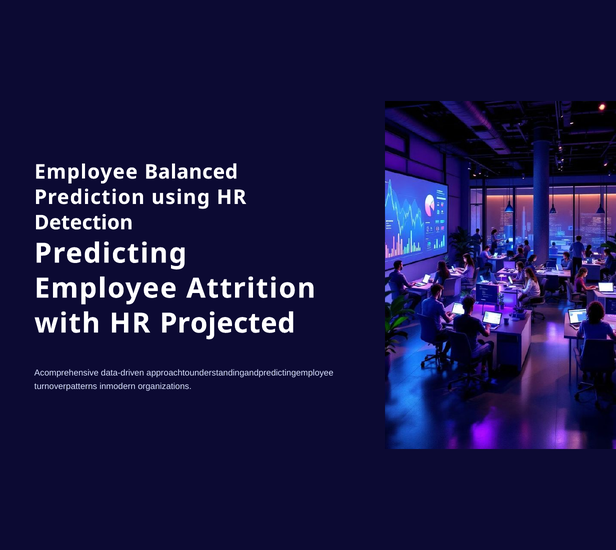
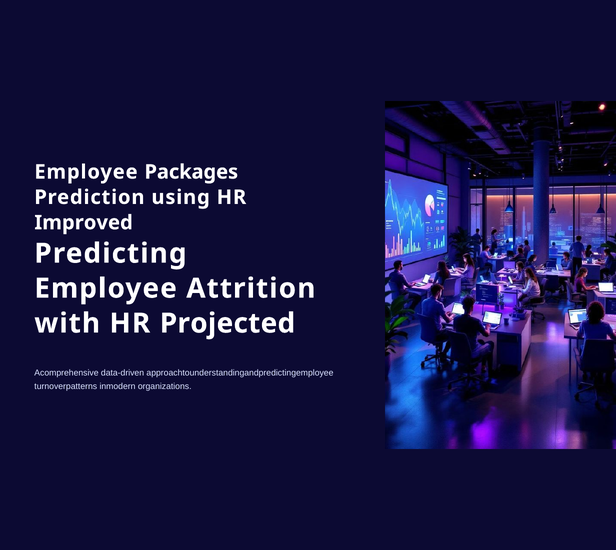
Balanced: Balanced -> Packages
Detection: Detection -> Improved
